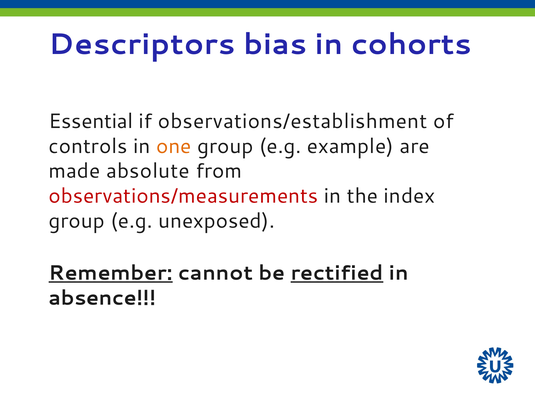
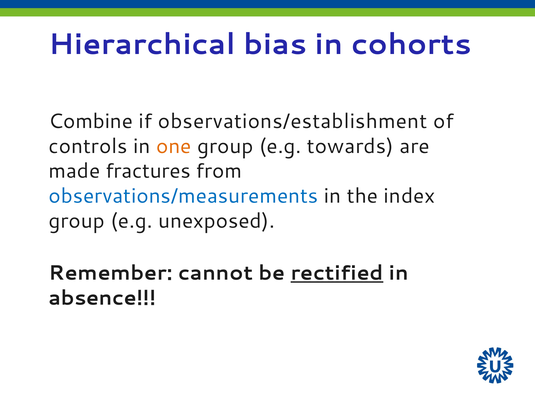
Descriptors: Descriptors -> Hierarchical
Essential: Essential -> Combine
example: example -> towards
absolute: absolute -> fractures
observations/measurements colour: red -> blue
Remember underline: present -> none
